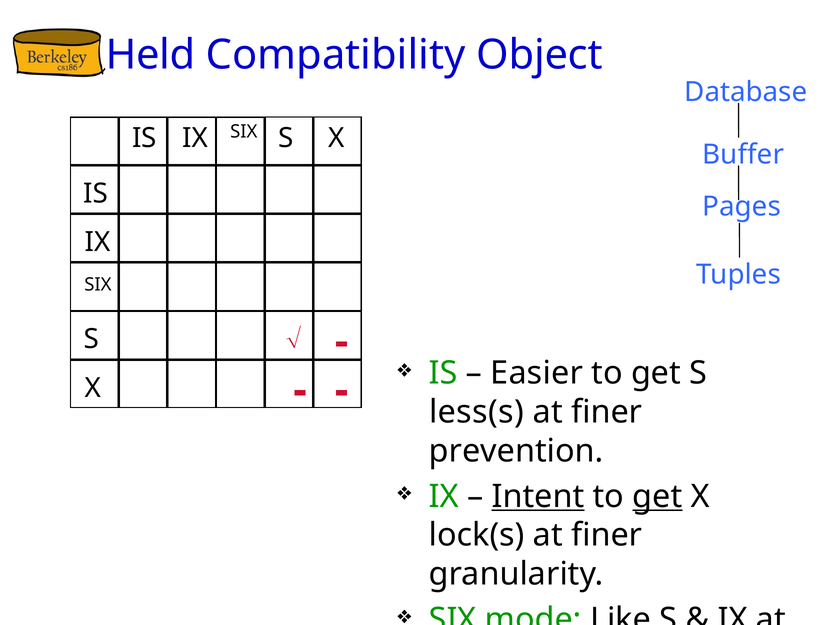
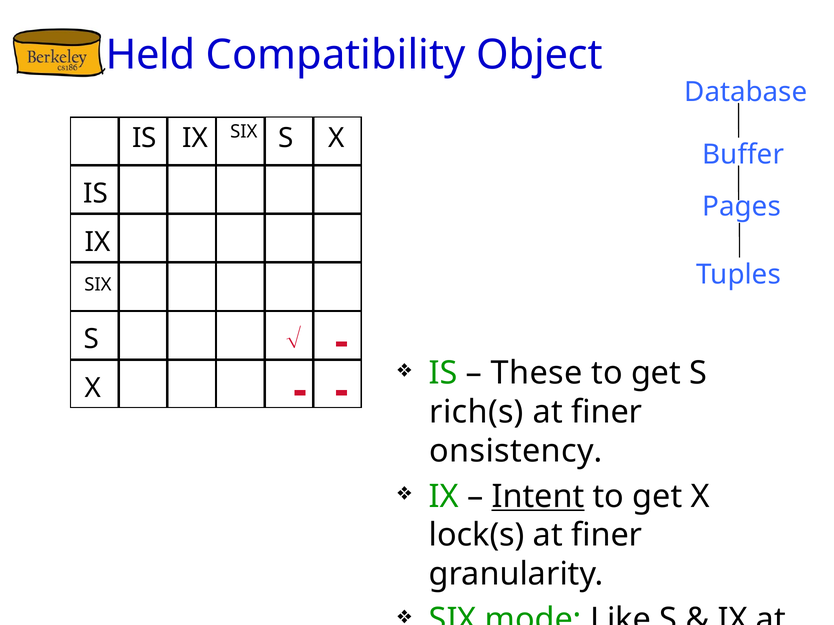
Easier: Easier -> These
less(s: less(s -> rich(s
prevention: prevention -> onsistency
get at (657, 497) underline: present -> none
